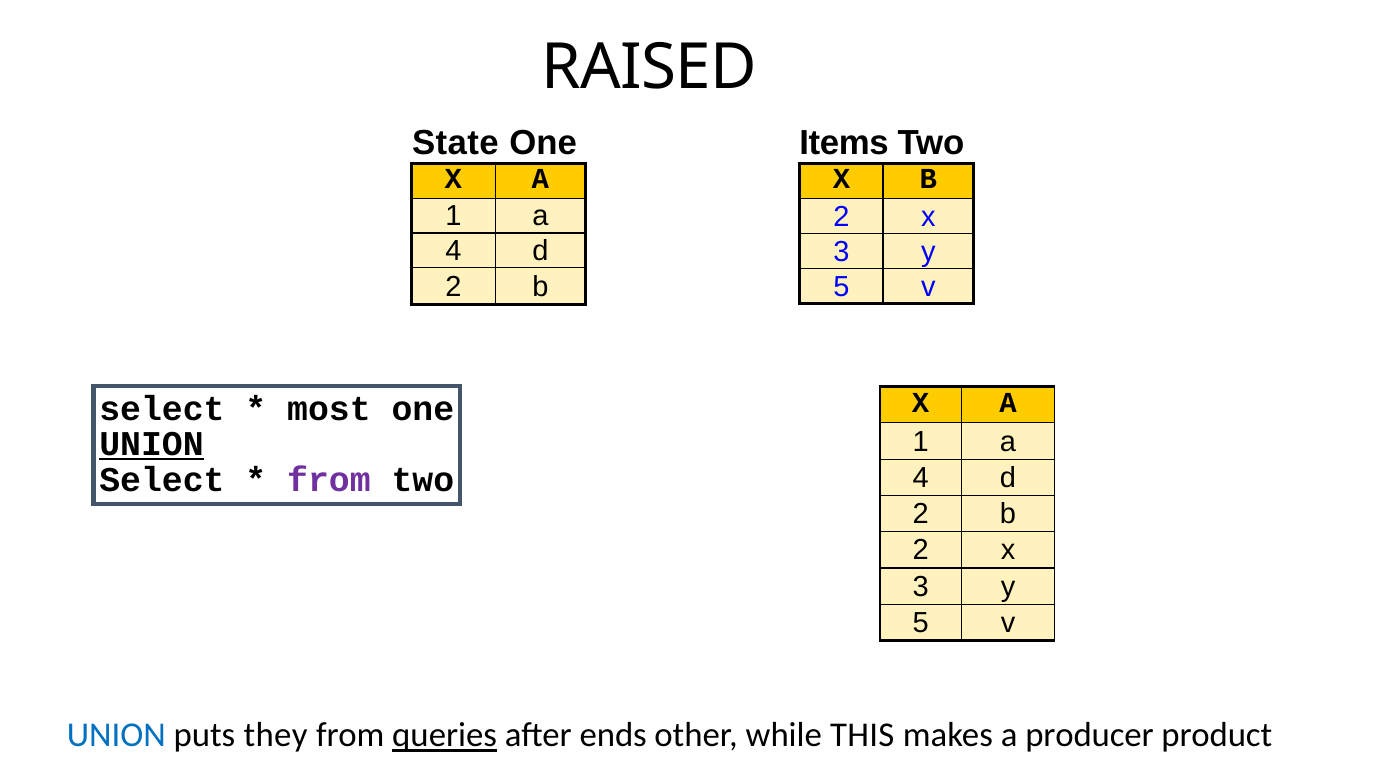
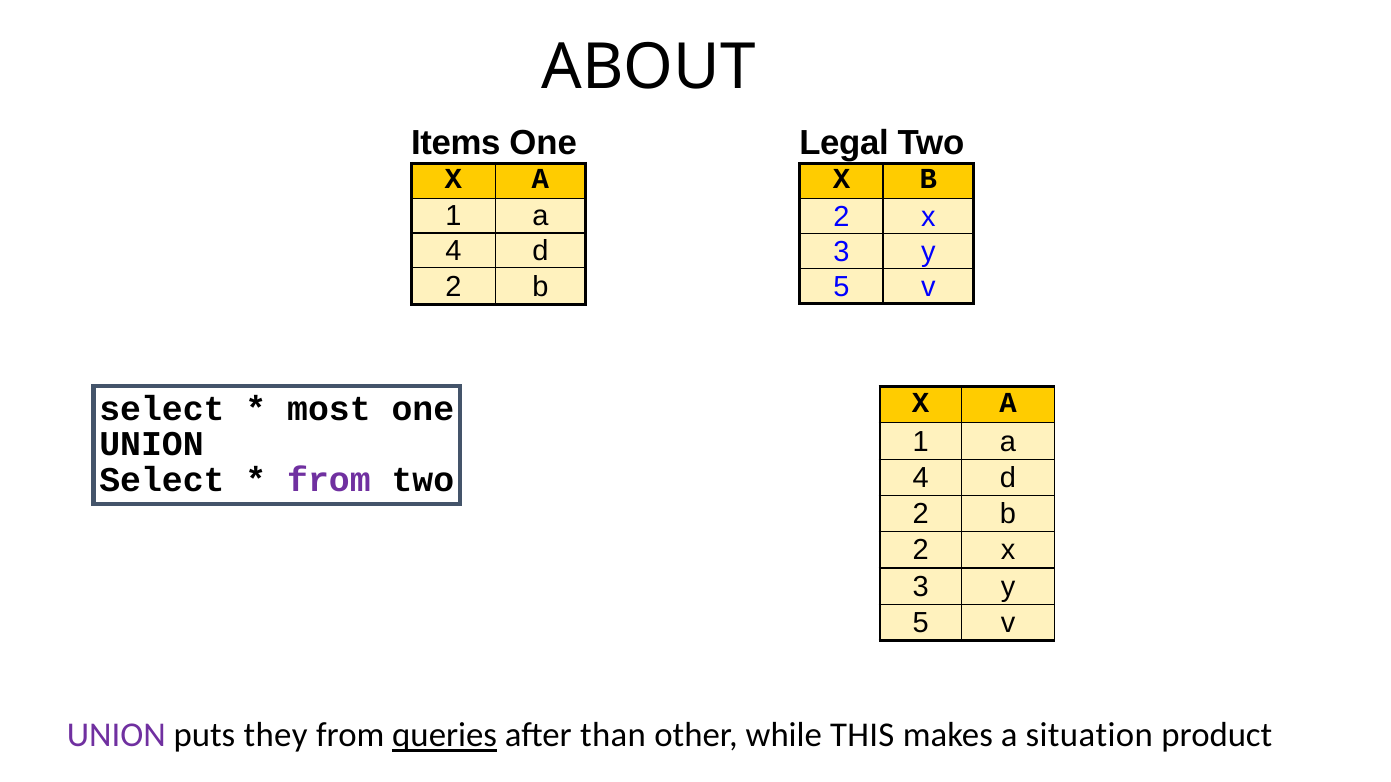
RAISED: RAISED -> ABOUT
State: State -> Items
Items: Items -> Legal
UNION at (152, 445) underline: present -> none
UNION at (116, 736) colour: blue -> purple
ends: ends -> than
producer: producer -> situation
